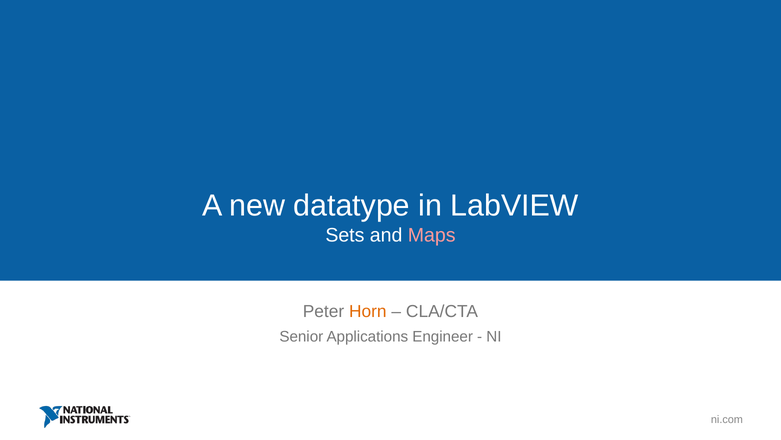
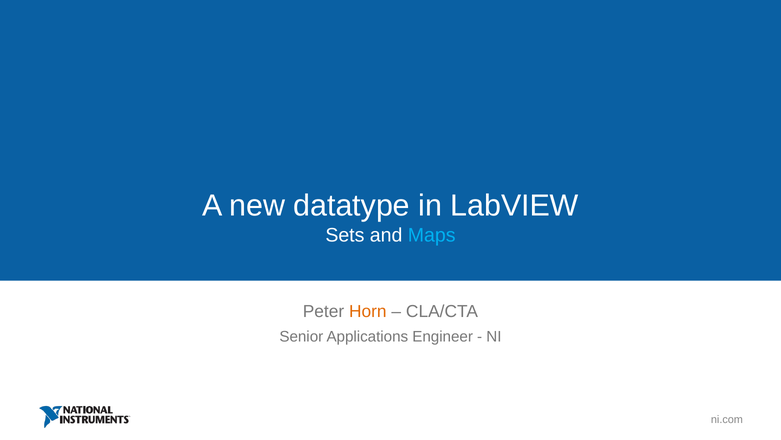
Maps colour: pink -> light blue
